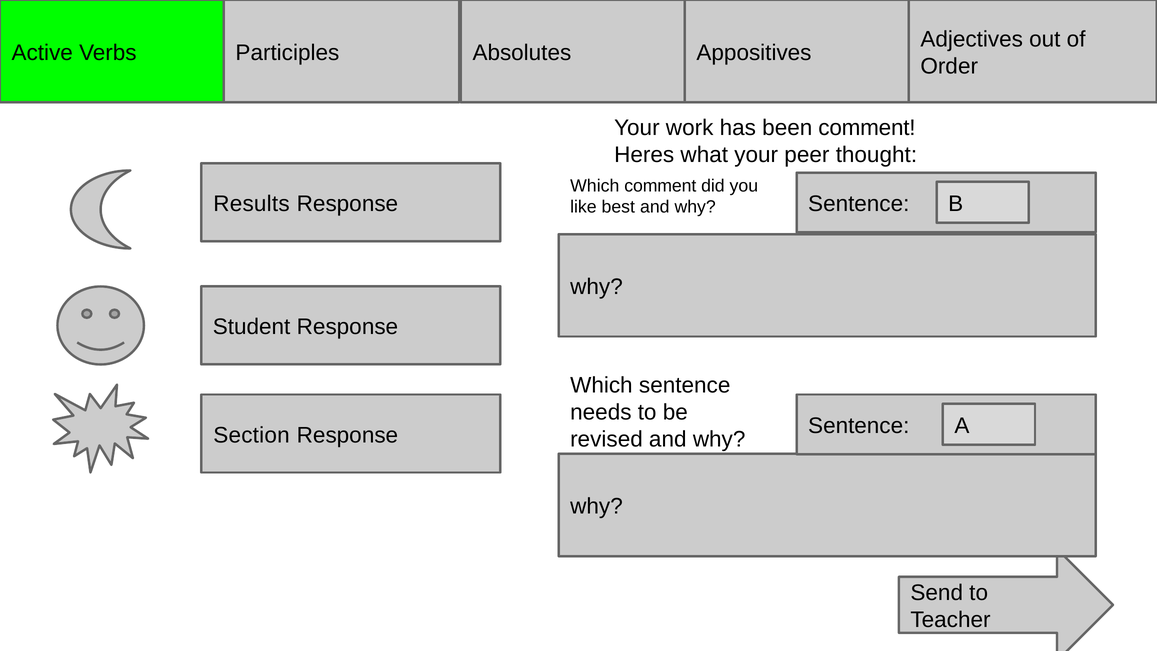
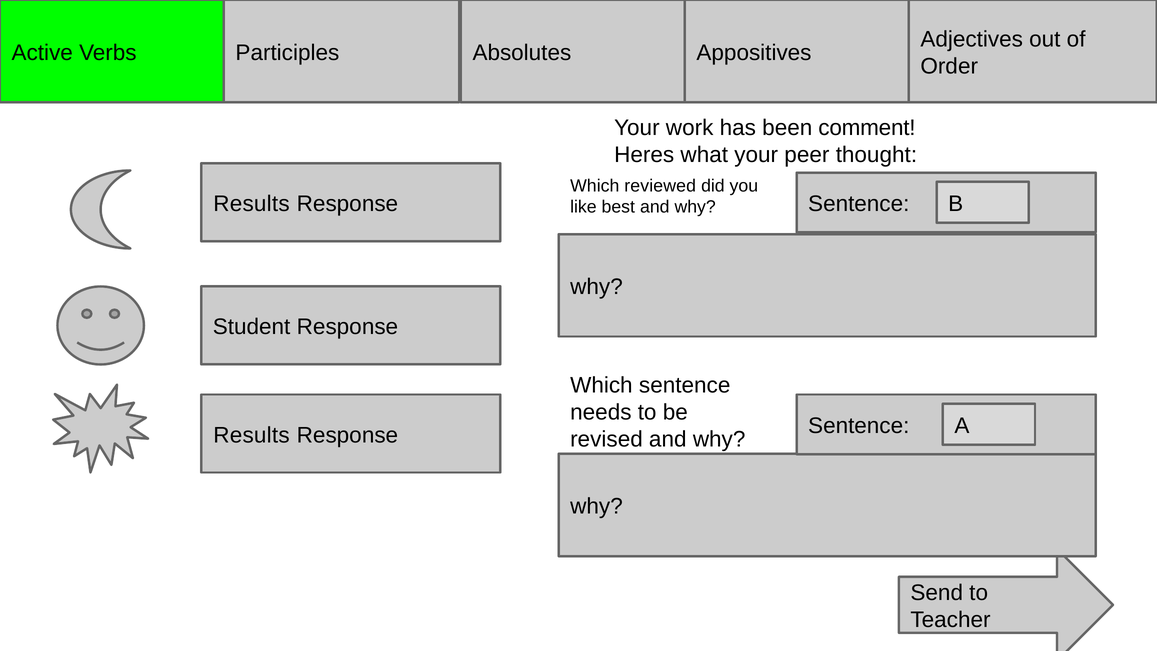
Which comment: comment -> reviewed
Section at (251, 435): Section -> Results
